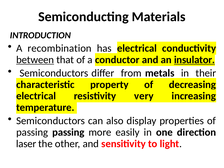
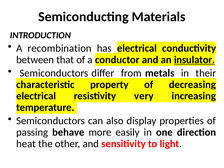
between underline: present -> none
passing passing: passing -> behave
laser: laser -> heat
